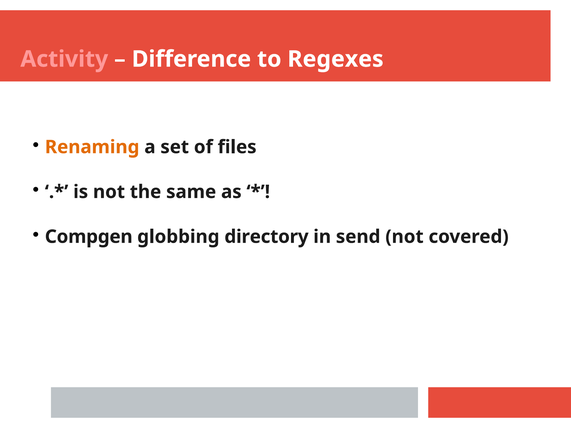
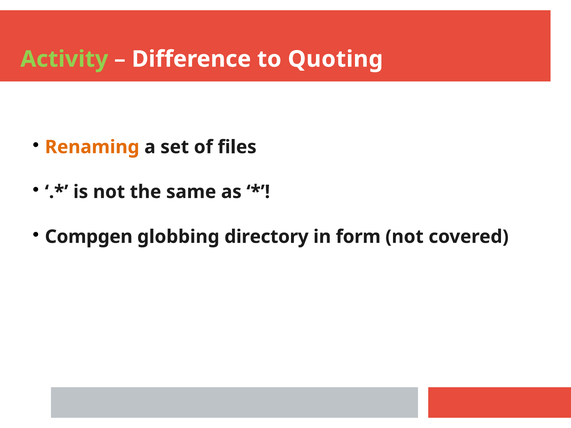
Activity colour: pink -> light green
Regexes: Regexes -> Quoting
send: send -> form
